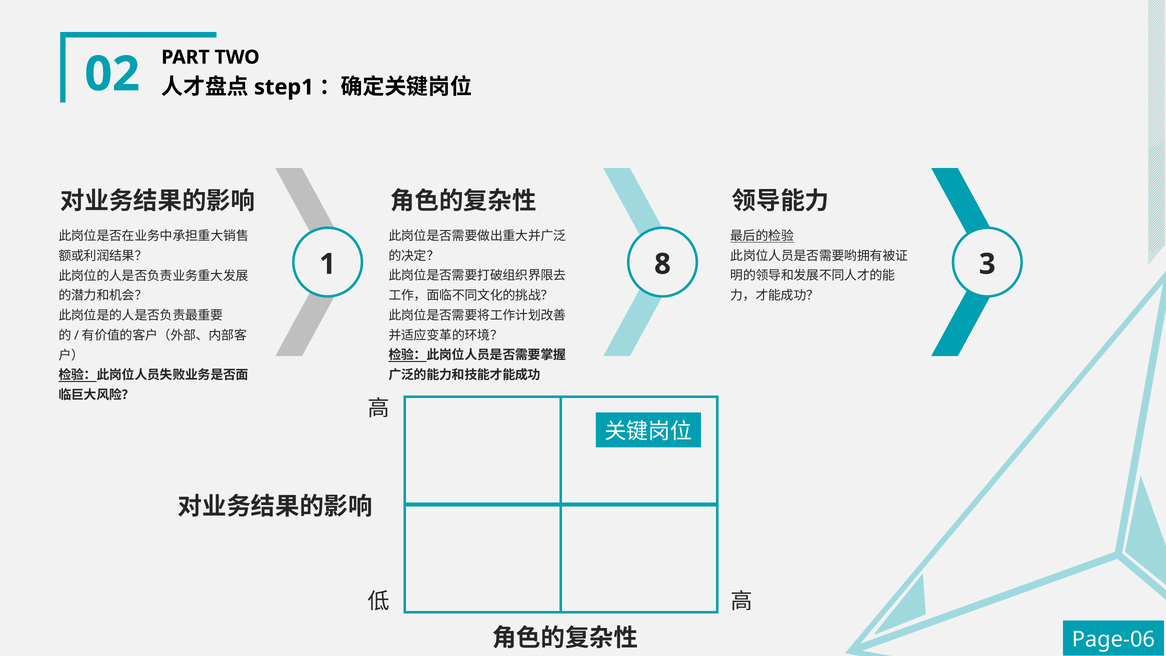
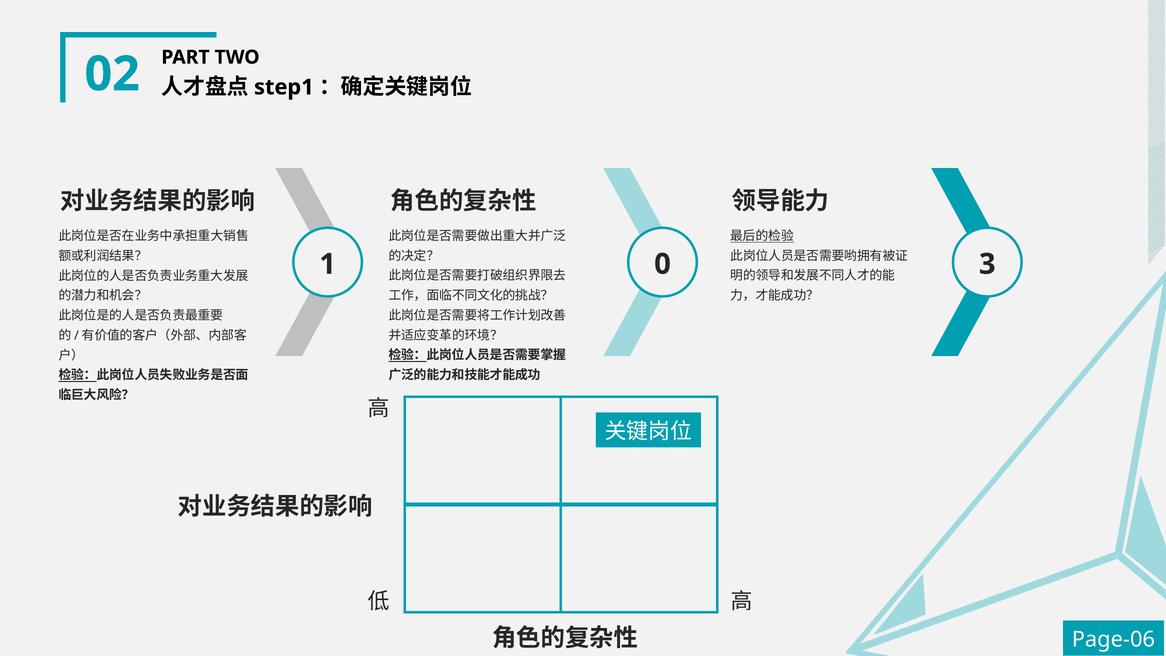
8: 8 -> 0
